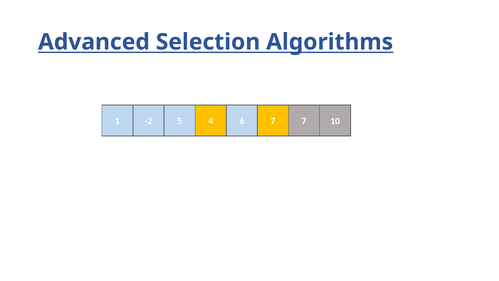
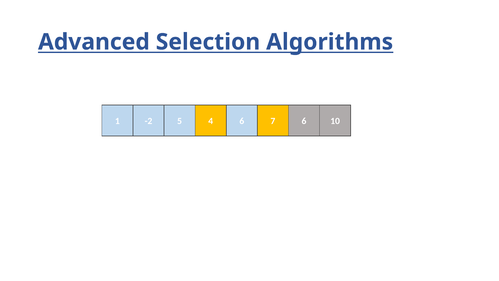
7 7: 7 -> 6
